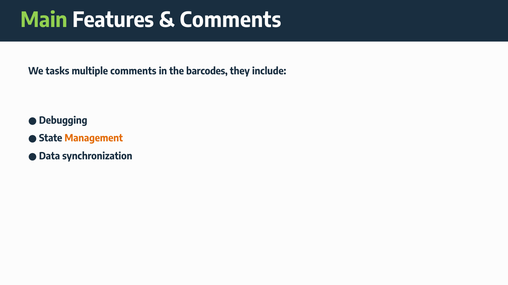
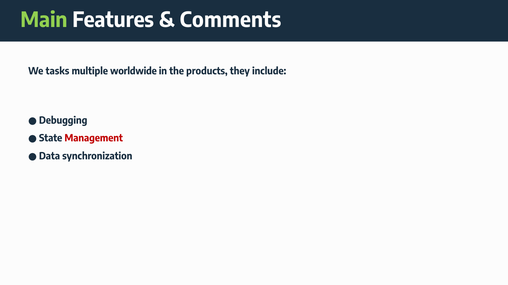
multiple comments: comments -> worldwide
barcodes: barcodes -> products
Management colour: orange -> red
